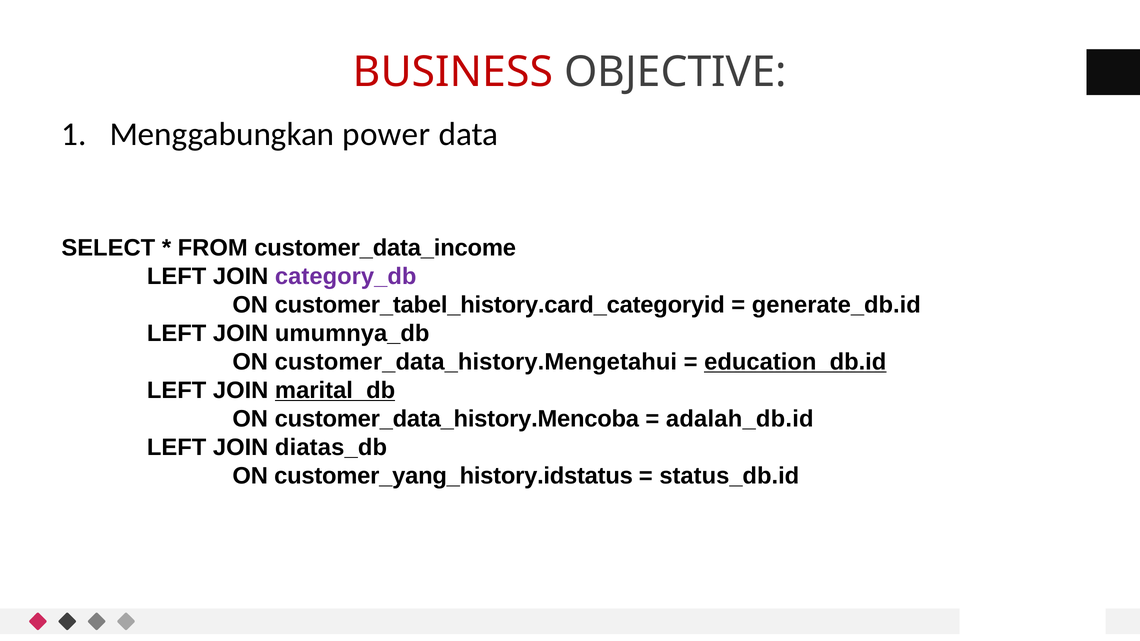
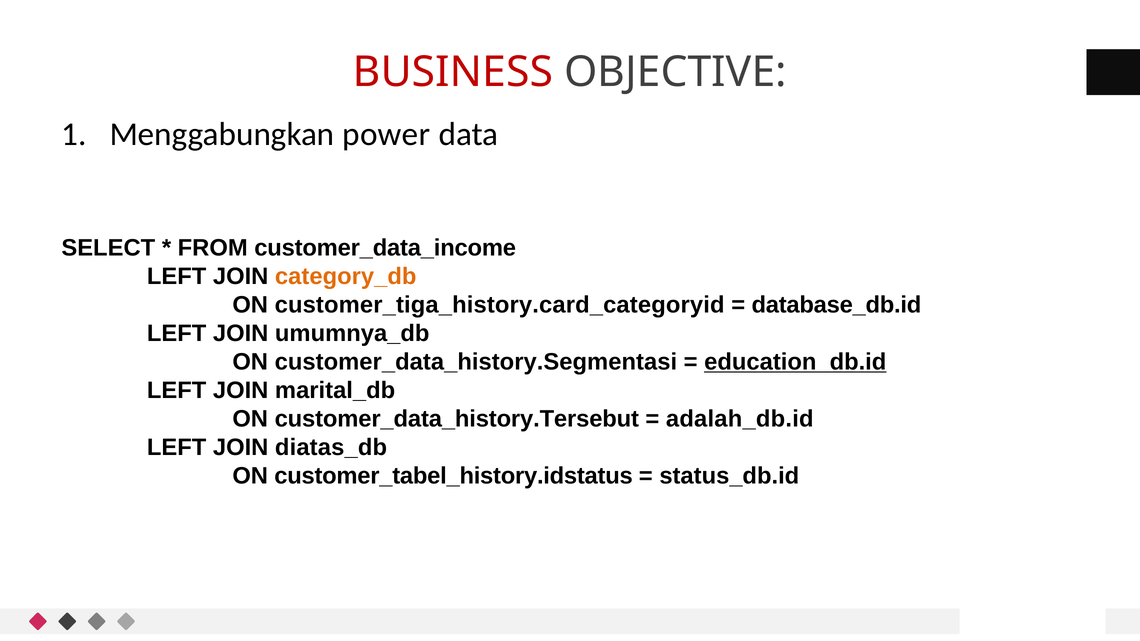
category_db colour: purple -> orange
customer_tabel_history.card_categoryid: customer_tabel_history.card_categoryid -> customer_tiga_history.card_categoryid
generate_db.id: generate_db.id -> database_db.id
customer_data_history.Mengetahui: customer_data_history.Mengetahui -> customer_data_history.Segmentasi
marital_db underline: present -> none
customer_data_history.Mencoba: customer_data_history.Mencoba -> customer_data_history.Tersebut
customer_yang_history.idstatus: customer_yang_history.idstatus -> customer_tabel_history.idstatus
